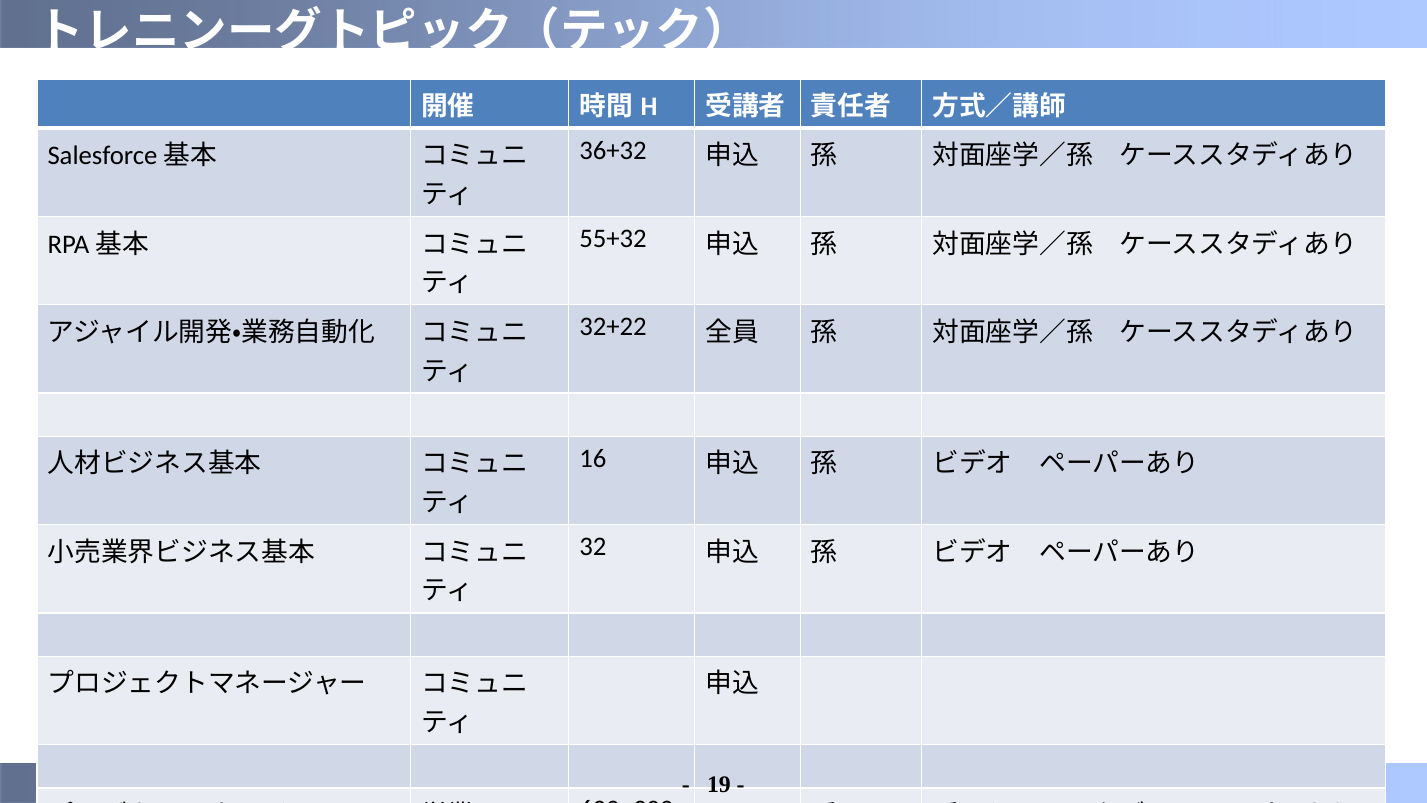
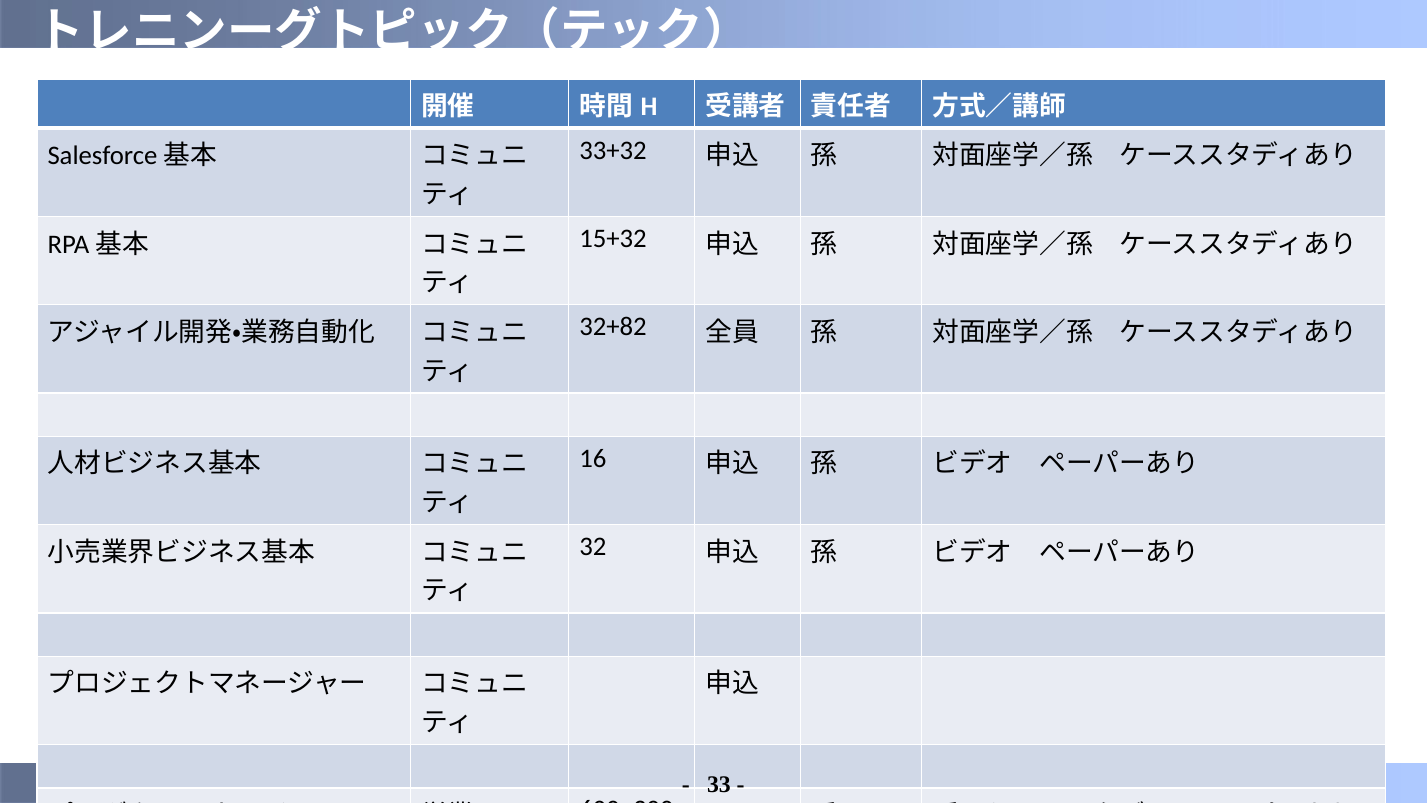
36+32: 36+32 -> 33+32
55+32: 55+32 -> 15+32
32+22: 32+22 -> 32+82
19: 19 -> 33
